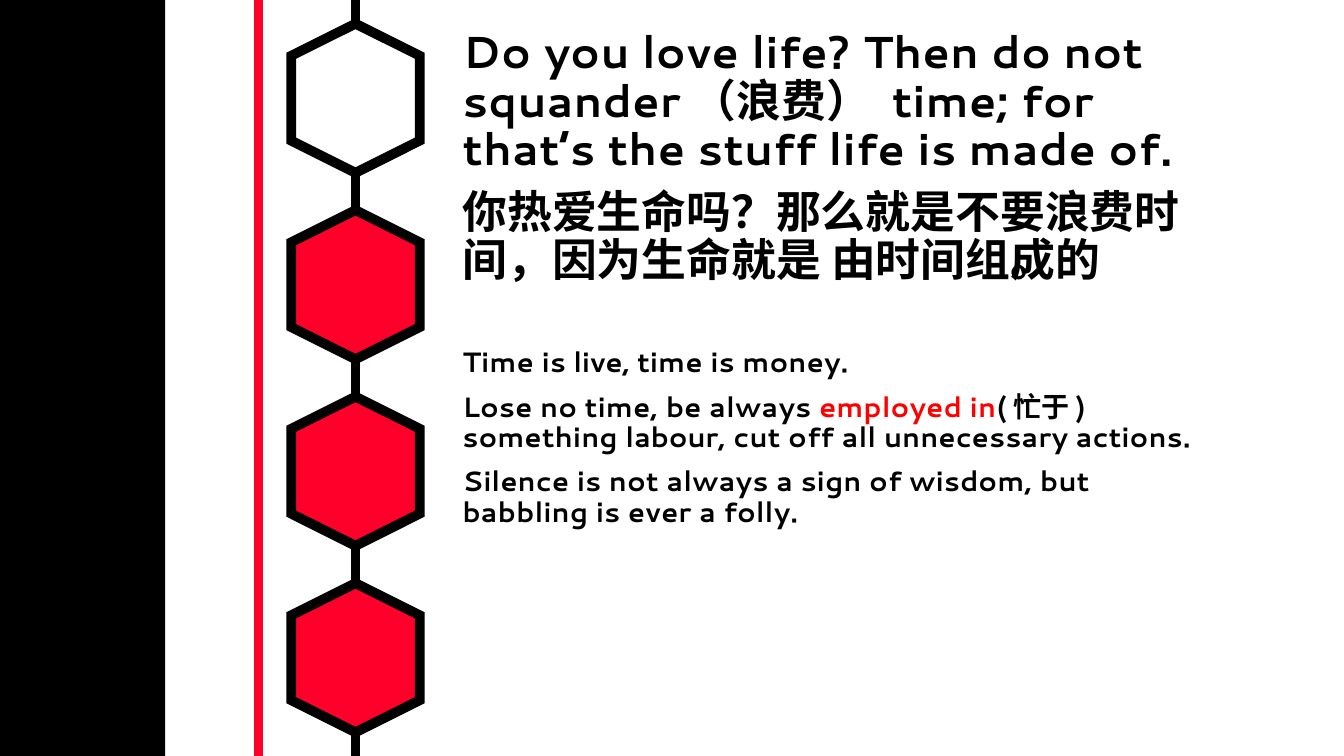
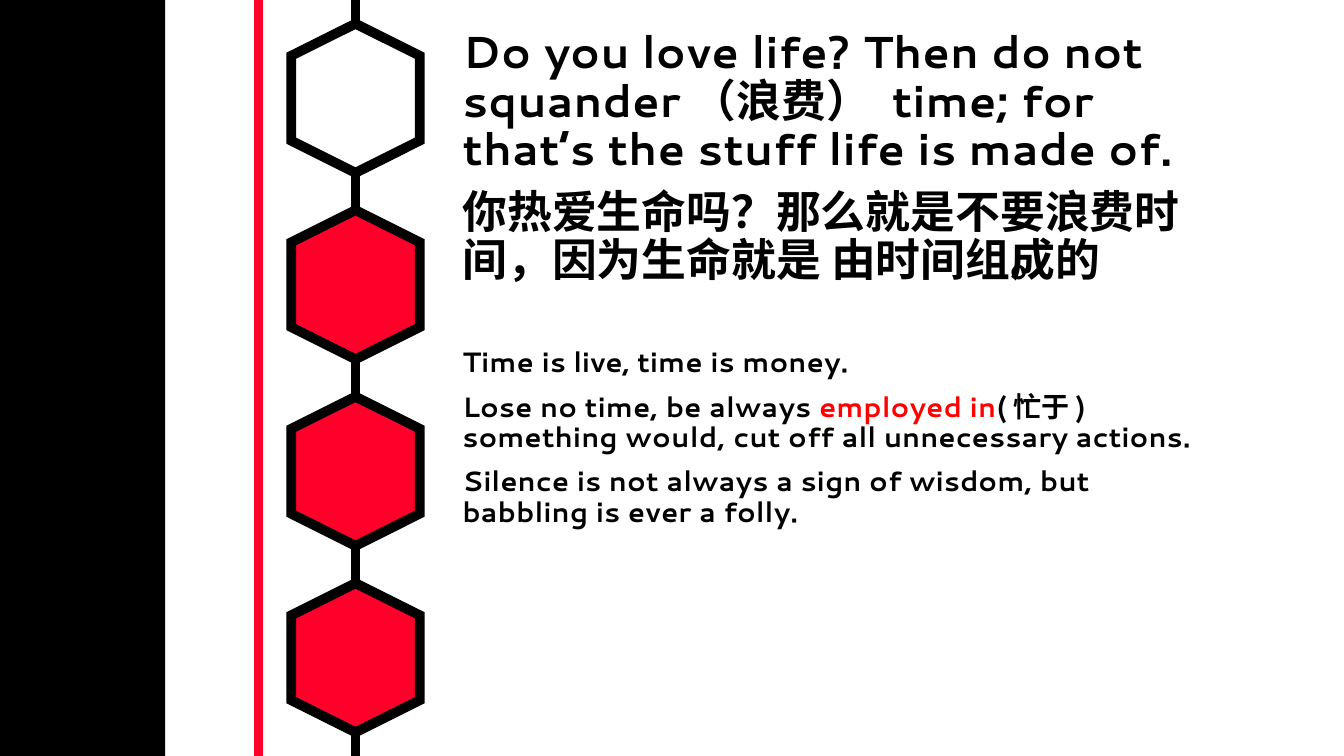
labour: labour -> would
